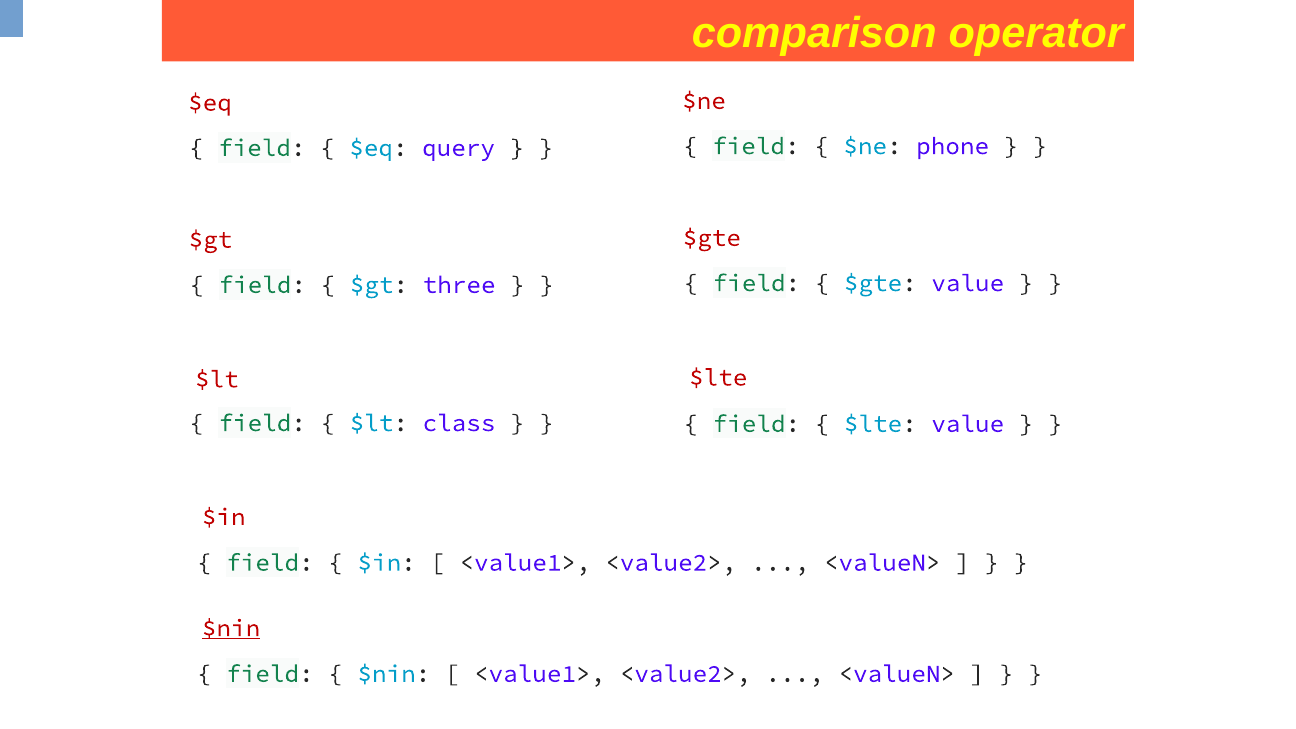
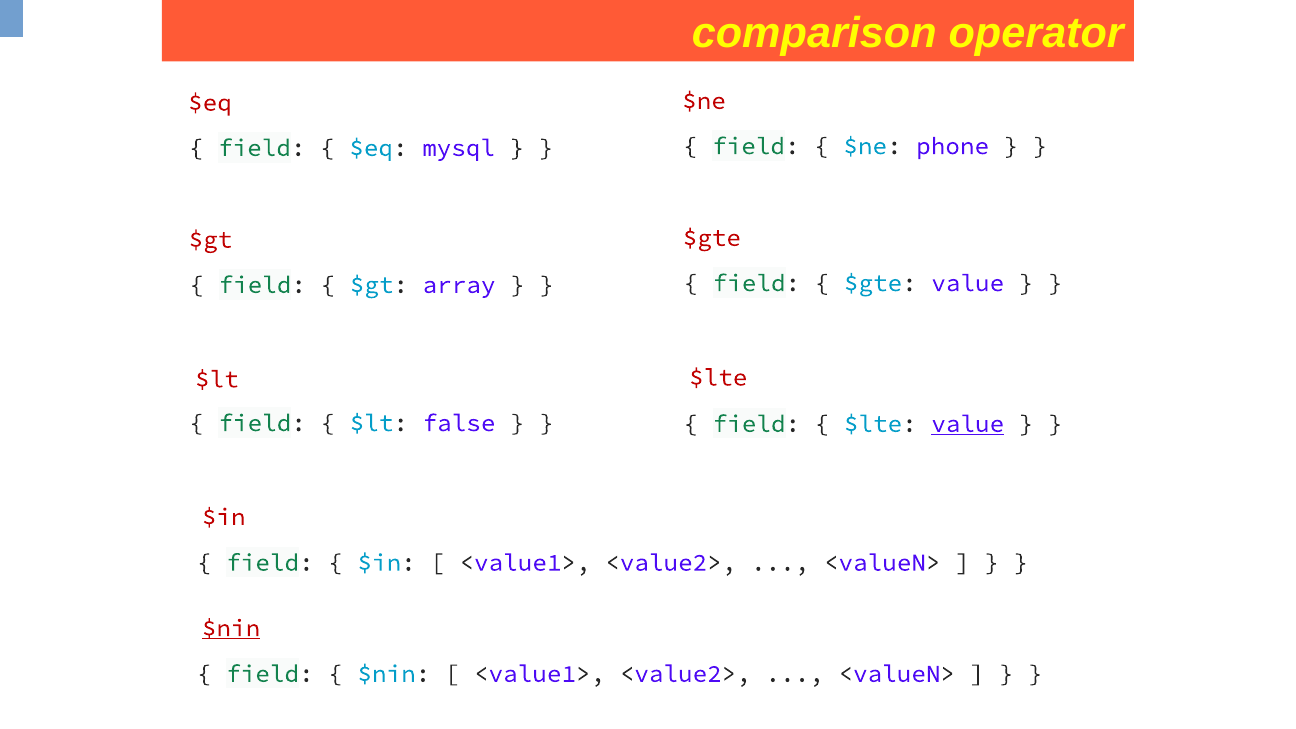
query: query -> mysql
three: three -> array
class: class -> false
value at (968, 424) underline: none -> present
